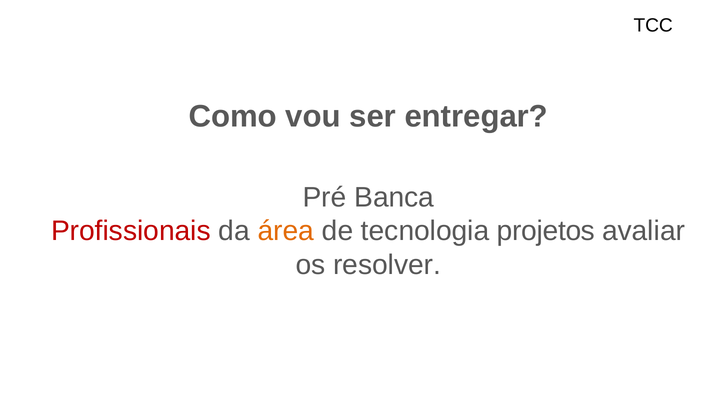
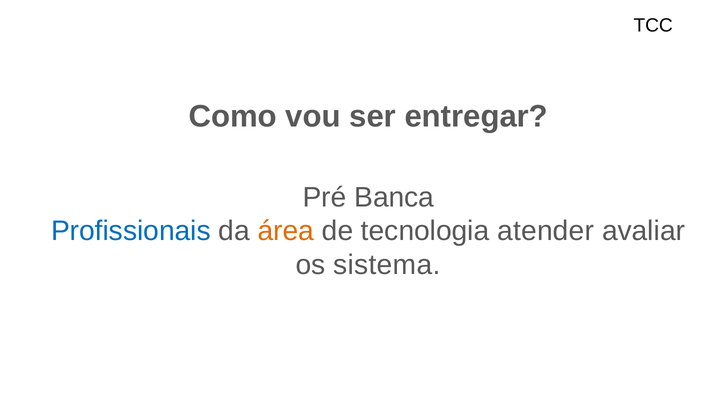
Profissionais colour: red -> blue
projetos: projetos -> atender
resolver: resolver -> sistema
